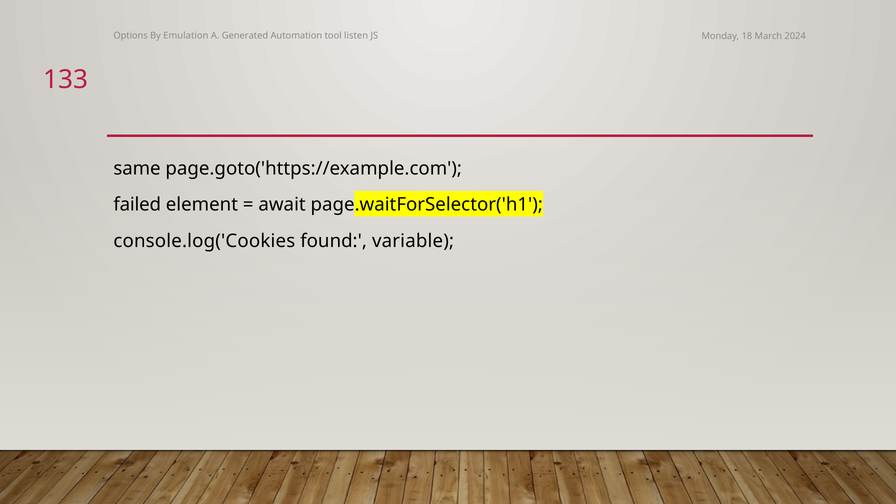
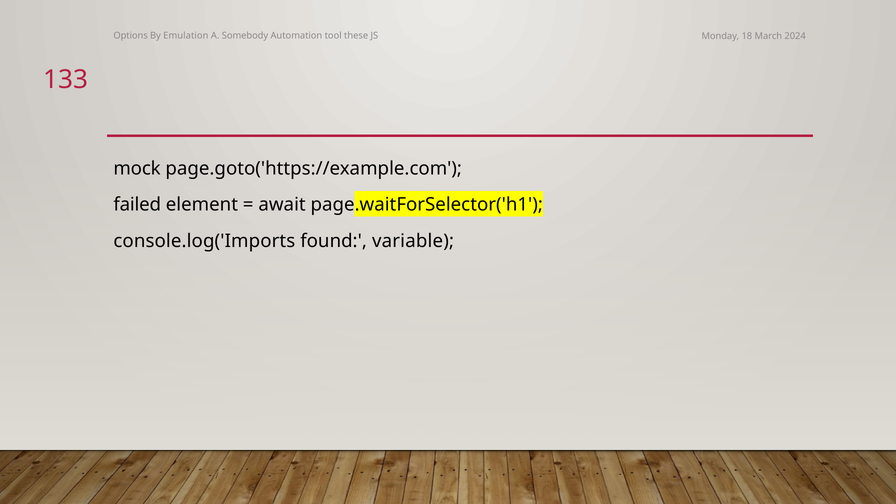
Generated: Generated -> Somebody
listen: listen -> these
same: same -> mock
console.log('Cookies: console.log('Cookies -> console.log('Imports
